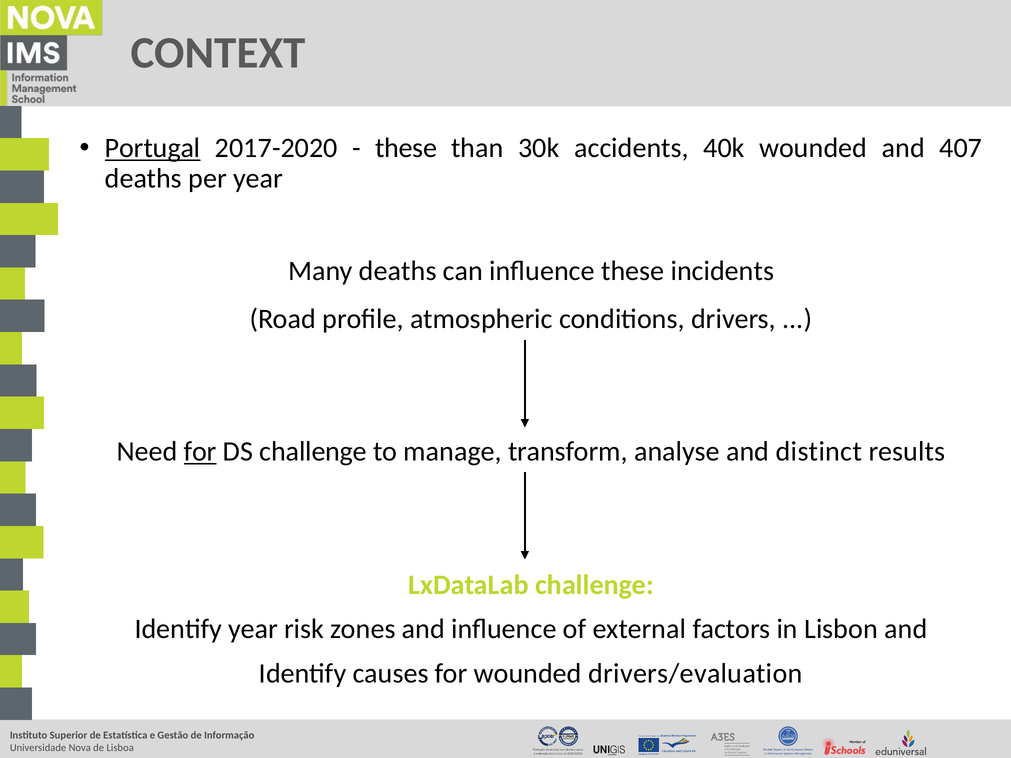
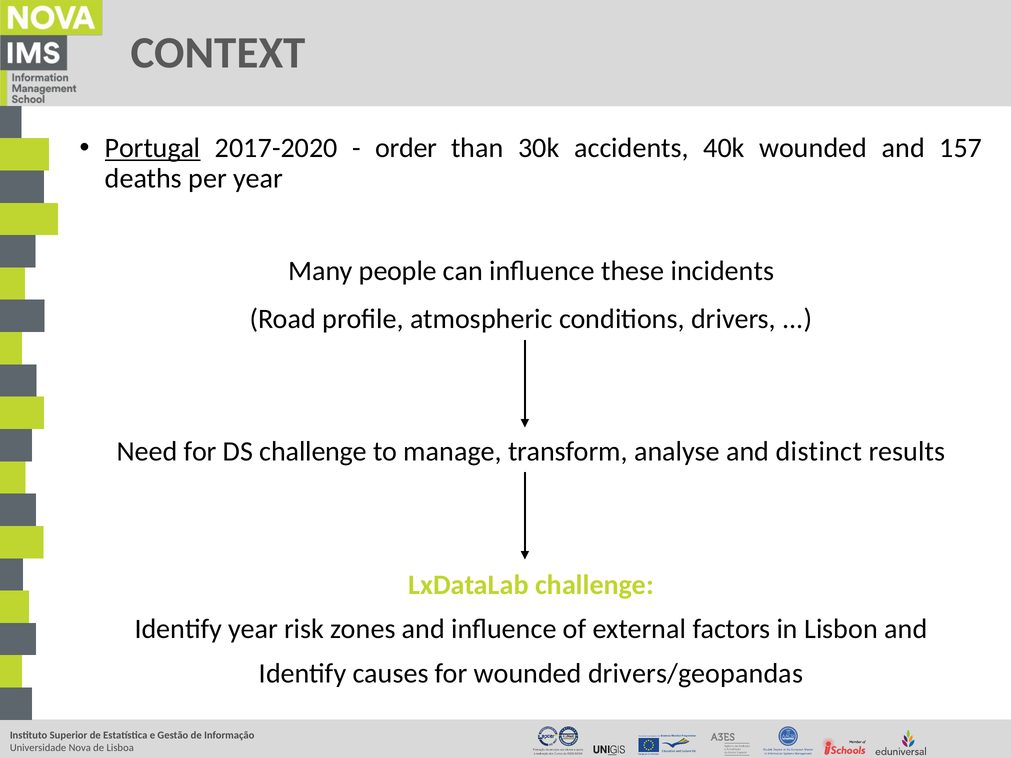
these at (406, 148): these -> order
407: 407 -> 157
Many deaths: deaths -> people
for at (200, 452) underline: present -> none
drivers/evaluation: drivers/evaluation -> drivers/geopandas
